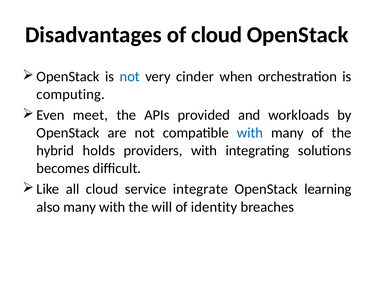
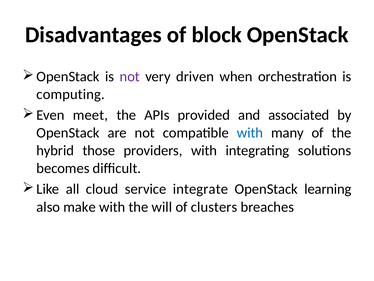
of cloud: cloud -> block
not at (130, 76) colour: blue -> purple
cinder: cinder -> driven
workloads: workloads -> associated
holds: holds -> those
also many: many -> make
identity: identity -> clusters
